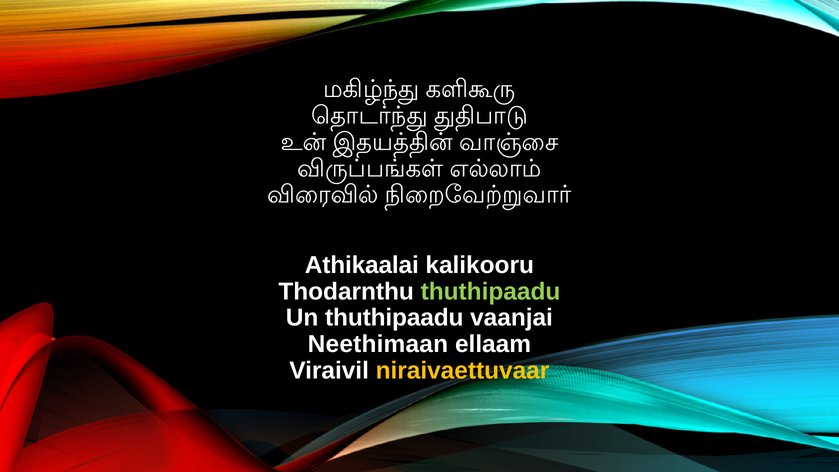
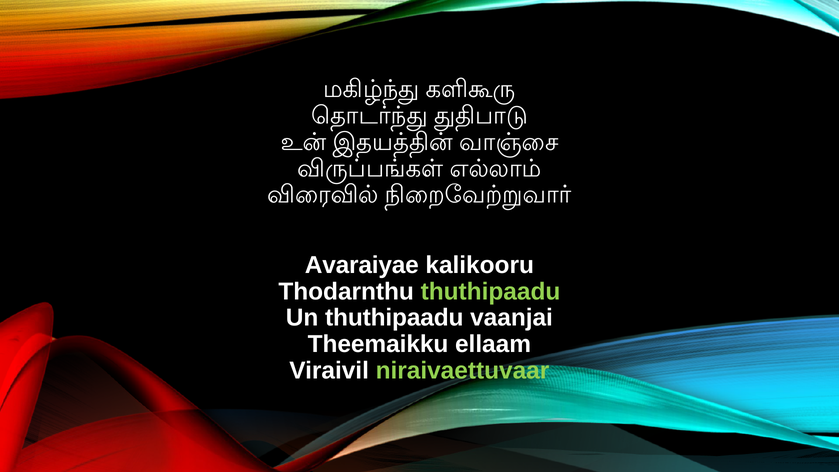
Athikaalai: Athikaalai -> Avaraiyae
Neethimaan: Neethimaan -> Theemaikku
niraivaettuvaar colour: yellow -> light green
